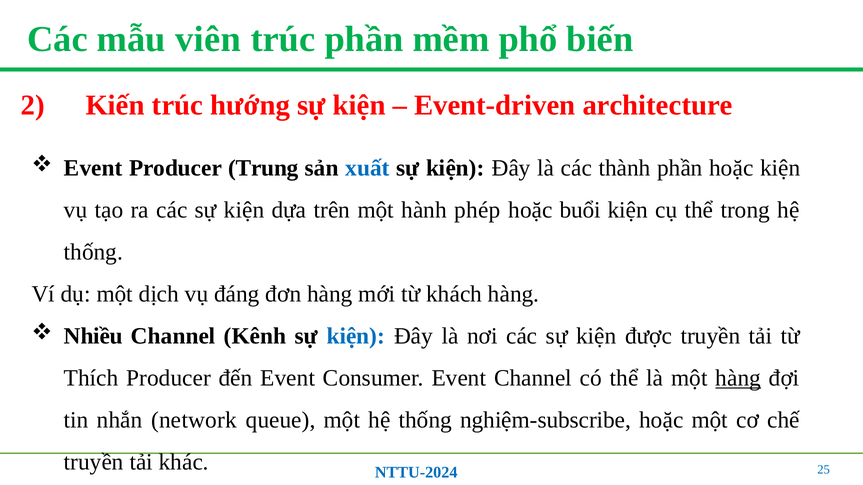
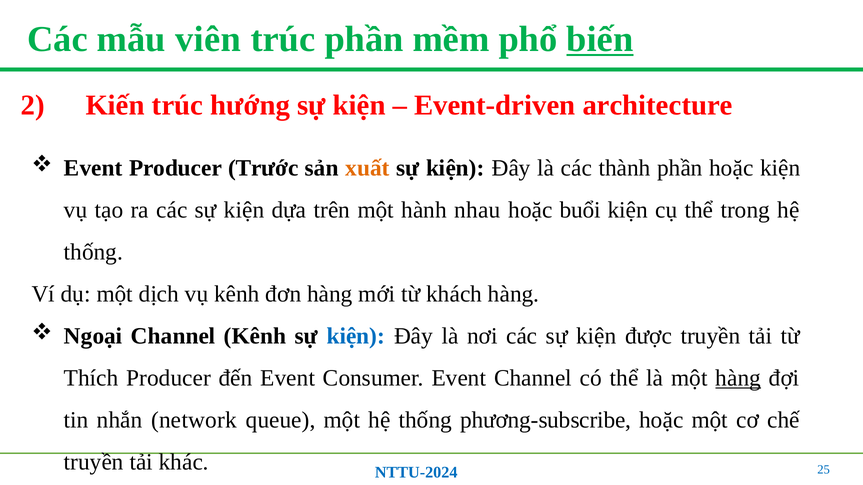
biến underline: none -> present
Trung: Trung -> Trước
xuất colour: blue -> orange
phép: phép -> nhau
vụ đáng: đáng -> kênh
Nhiều: Nhiều -> Ngoại
nghiệm-subscribe: nghiệm-subscribe -> phương-subscribe
